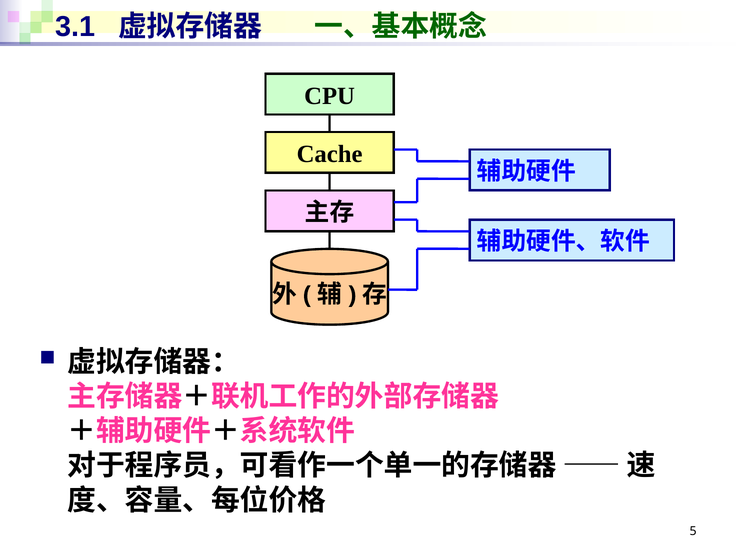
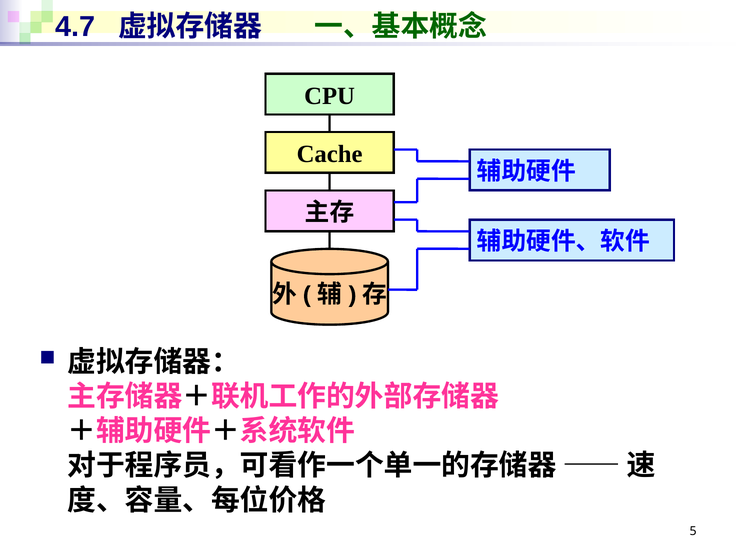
3.1: 3.1 -> 4.7
